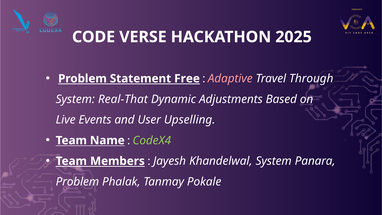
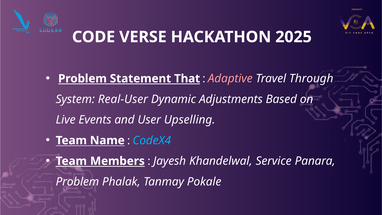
Free: Free -> That
Real-That: Real-That -> Real-User
CodeX4 colour: light green -> light blue
Khandelwal System: System -> Service
